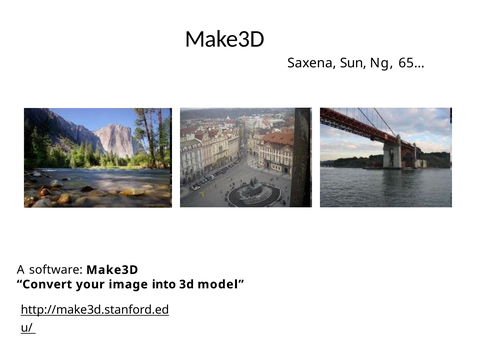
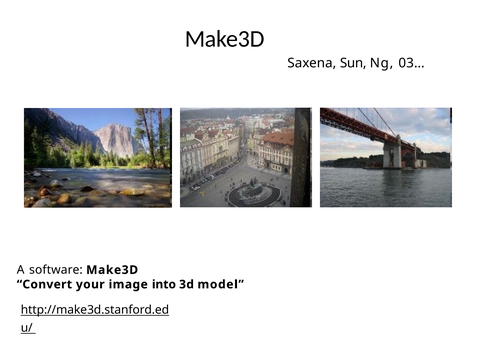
65…: 65… -> 03…
